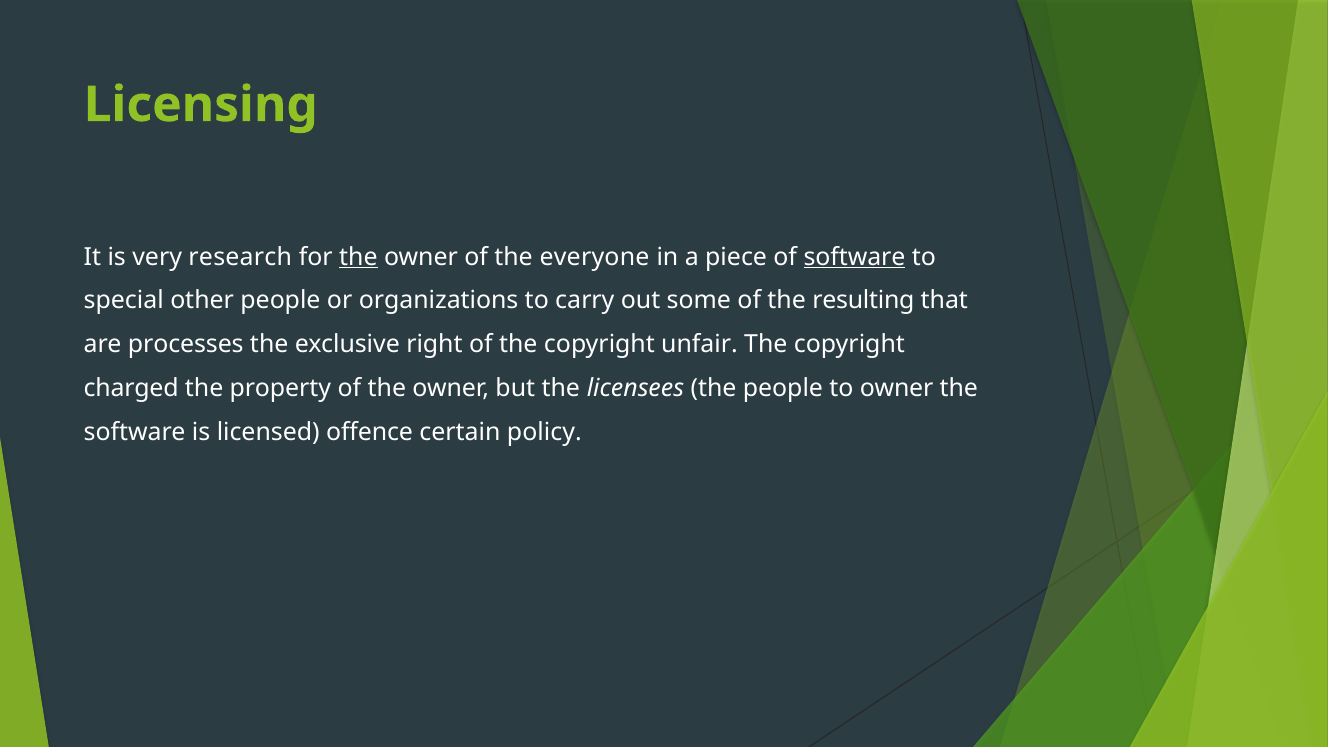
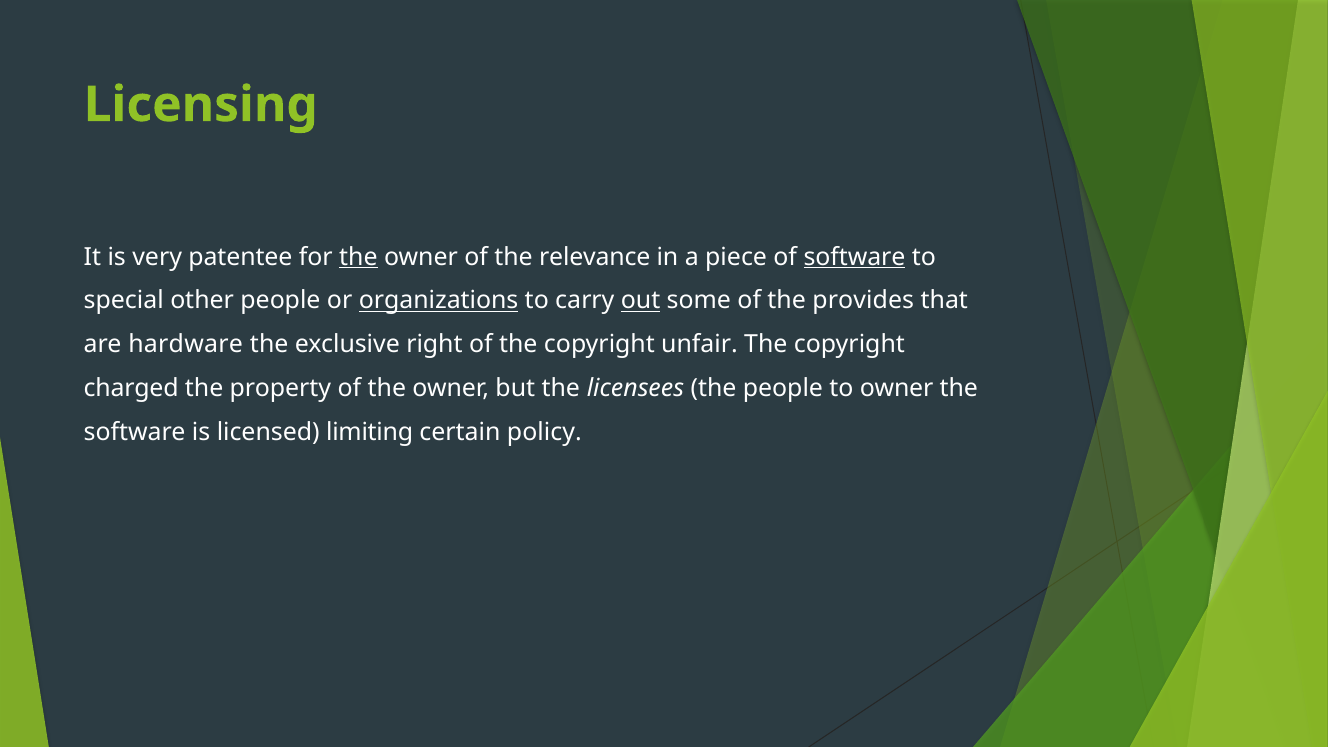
research: research -> patentee
everyone: everyone -> relevance
organizations underline: none -> present
out underline: none -> present
resulting: resulting -> provides
processes: processes -> hardware
offence: offence -> limiting
